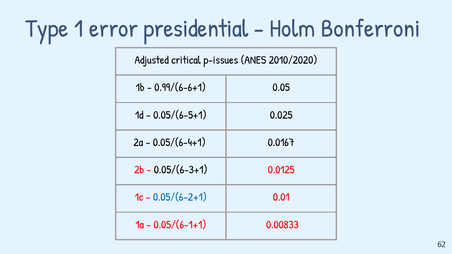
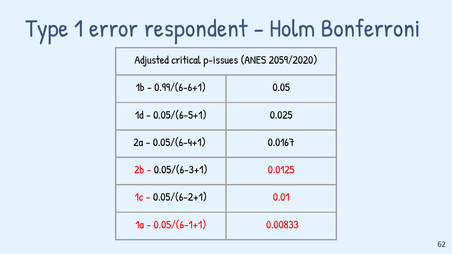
presidential: presidential -> respondent
2010/2020: 2010/2020 -> 2059/2020
0.05/(6-2+1 colour: blue -> black
